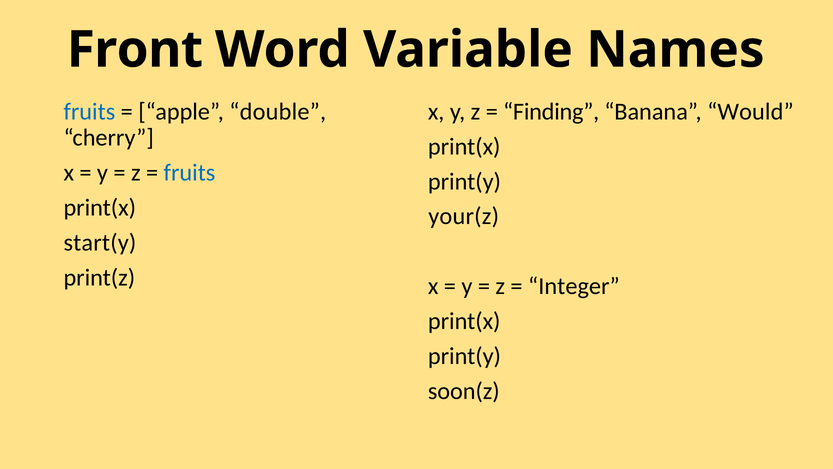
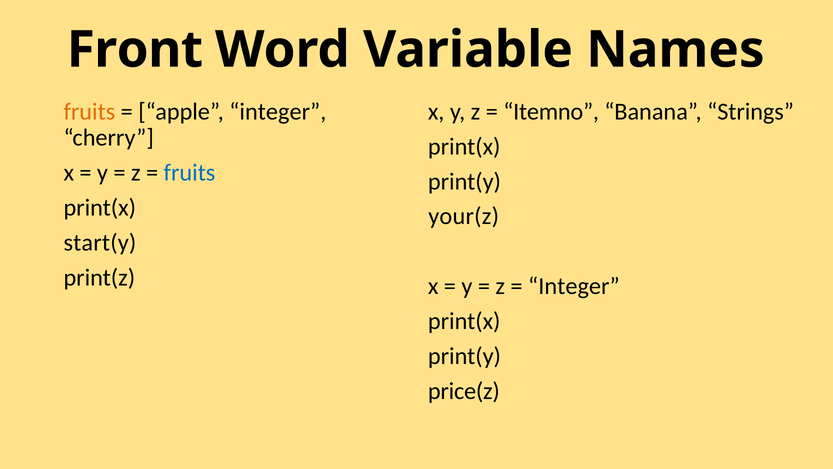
fruits at (89, 111) colour: blue -> orange
apple double: double -> integer
Finding: Finding -> Itemno
Would: Would -> Strings
soon(z: soon(z -> price(z
